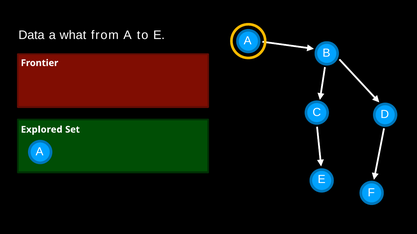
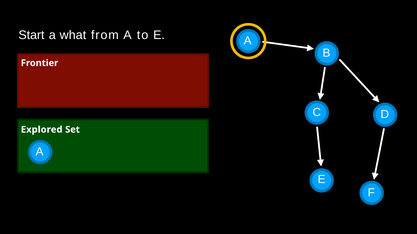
Data: Data -> Start
